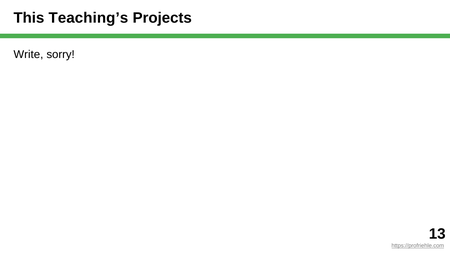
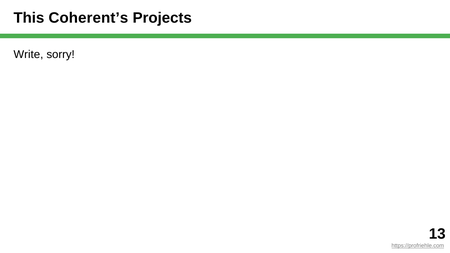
Teaching’s: Teaching’s -> Coherent’s
